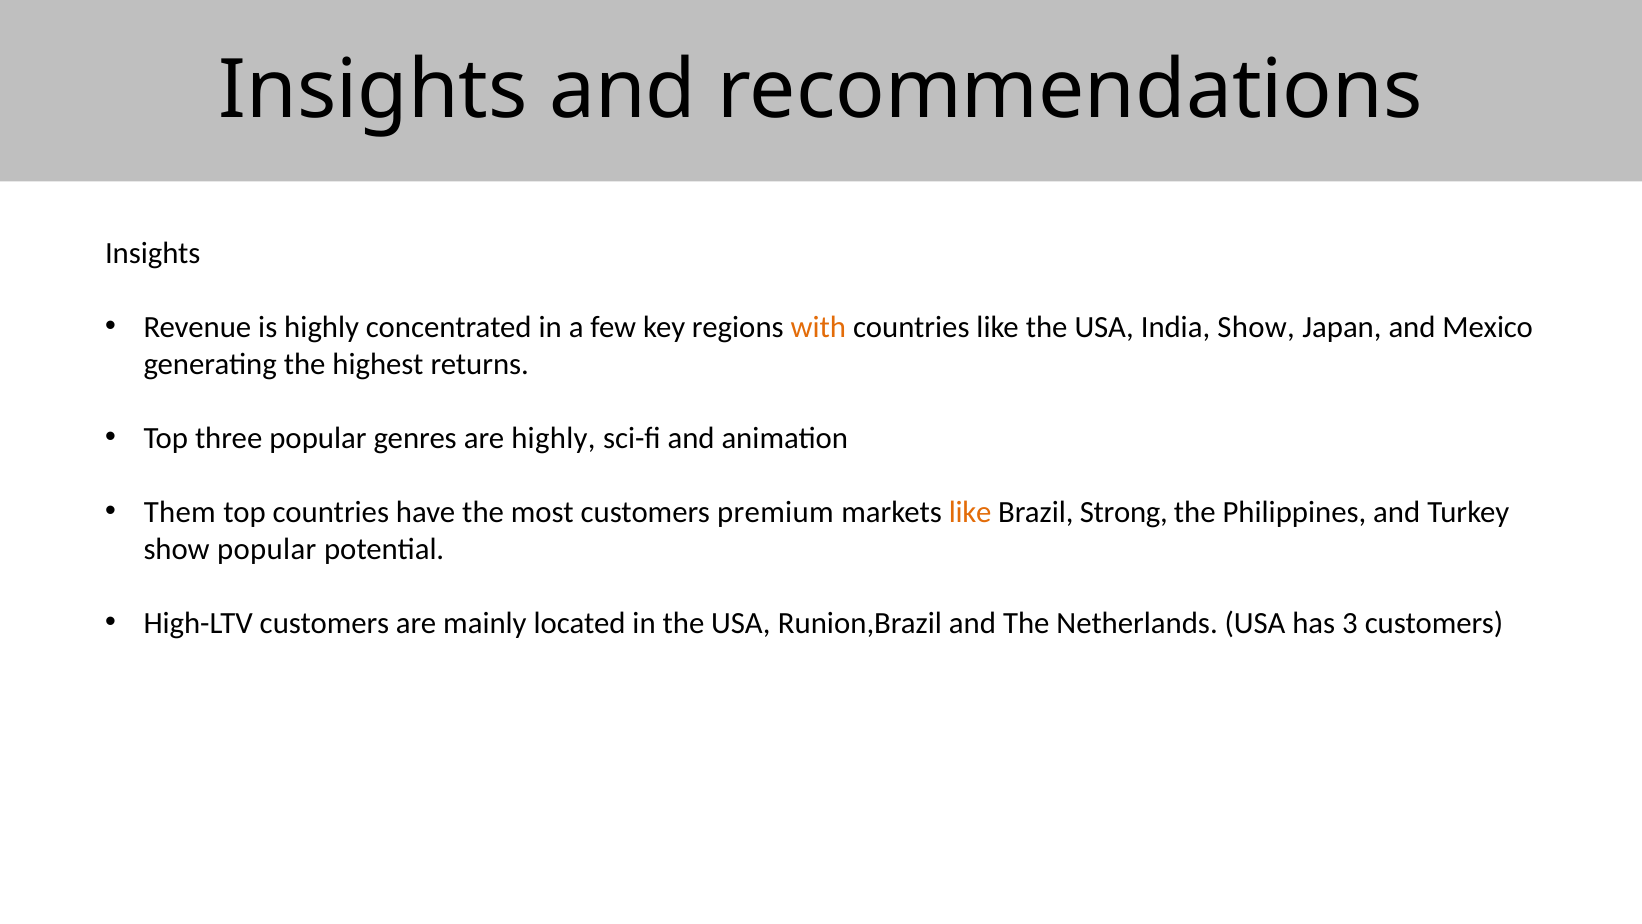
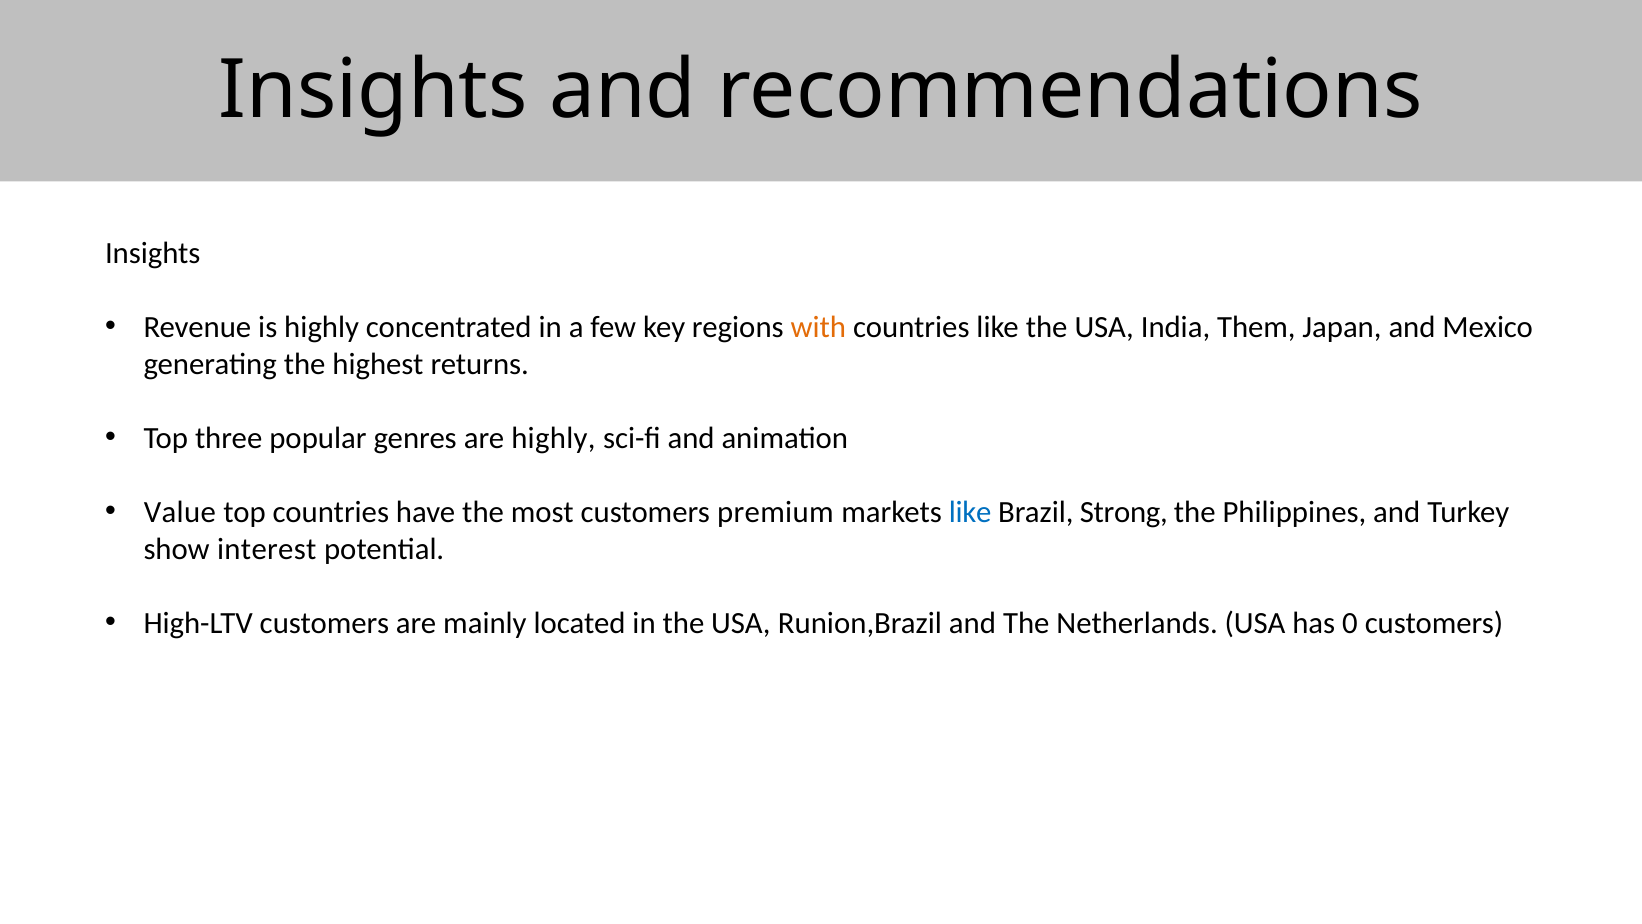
India Show: Show -> Them
Them: Them -> Value
like at (970, 512) colour: orange -> blue
show popular: popular -> interest
3: 3 -> 0
